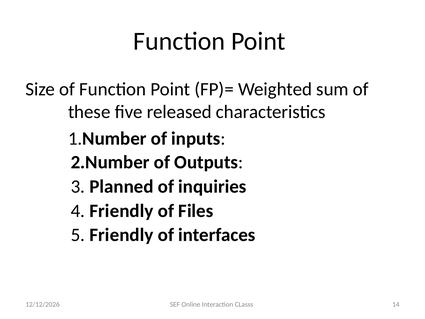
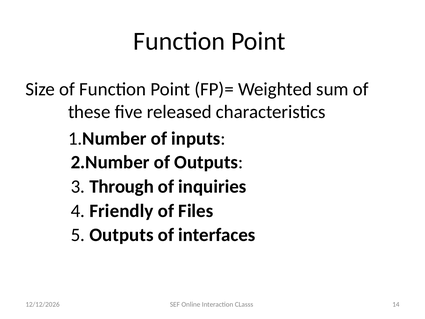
Planned: Planned -> Through
5 Friendly: Friendly -> Outputs
